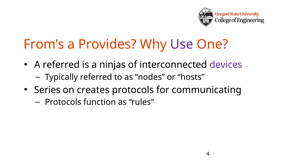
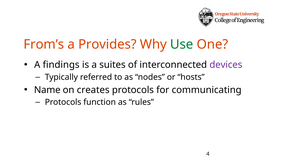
Use colour: purple -> green
A referred: referred -> findings
ninjas: ninjas -> suites
Series: Series -> Name
